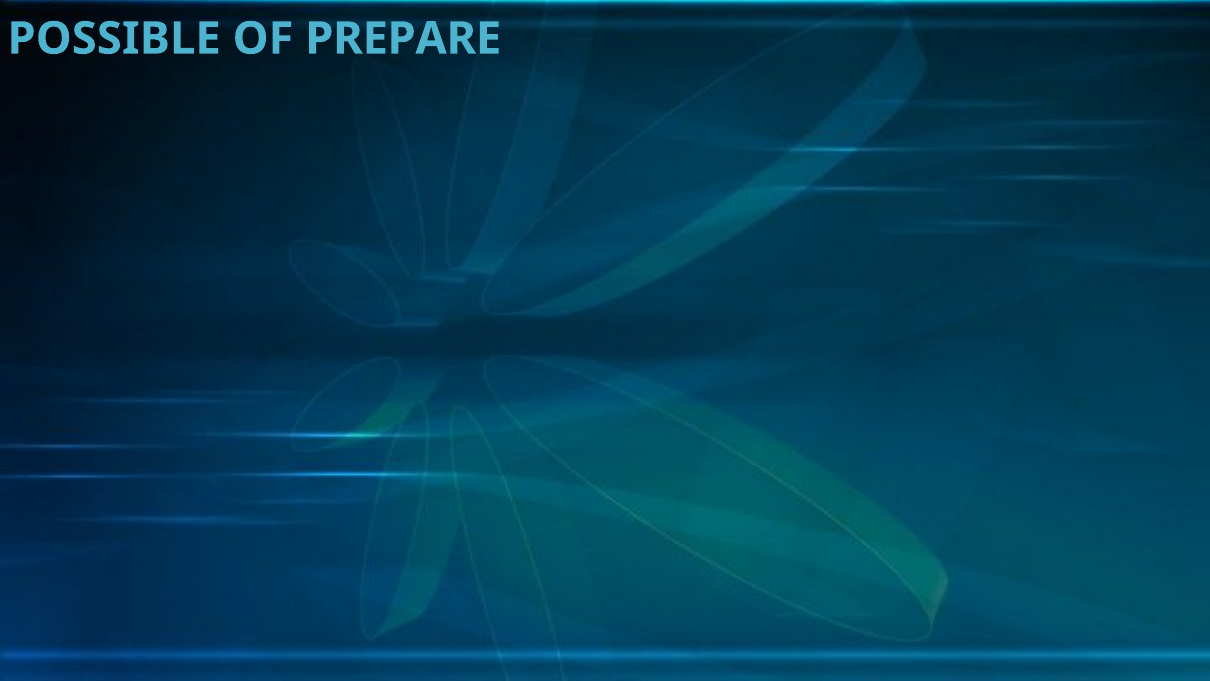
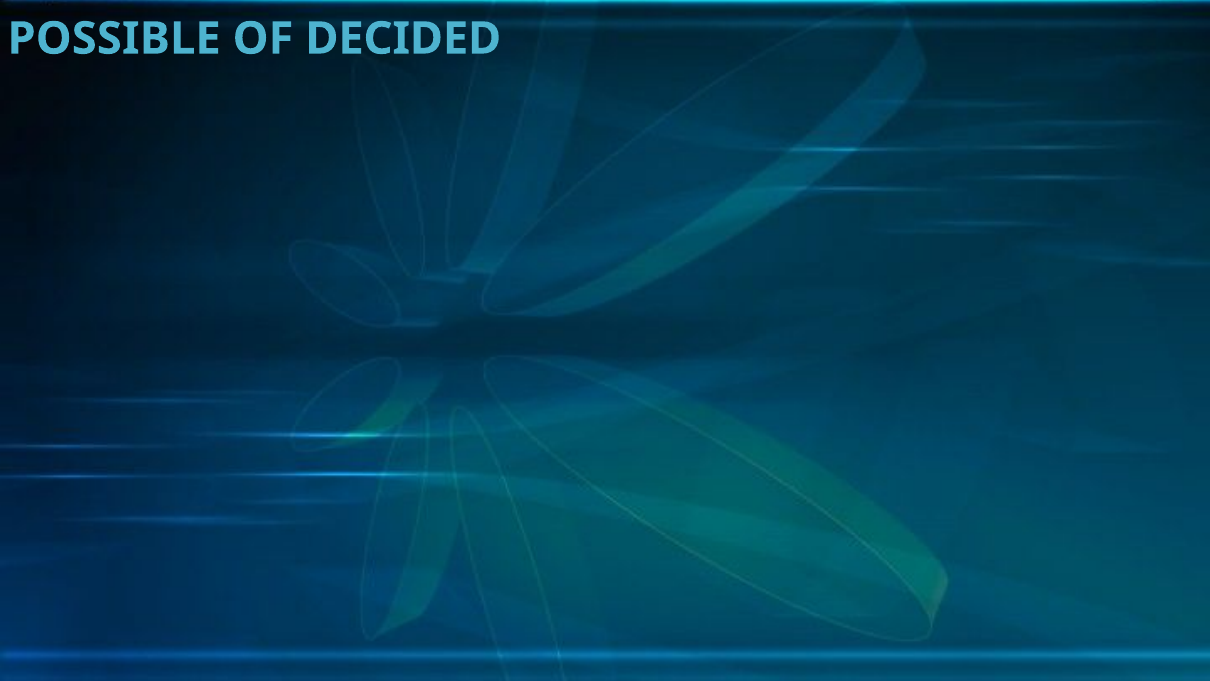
PREPARE: PREPARE -> DECIDED
